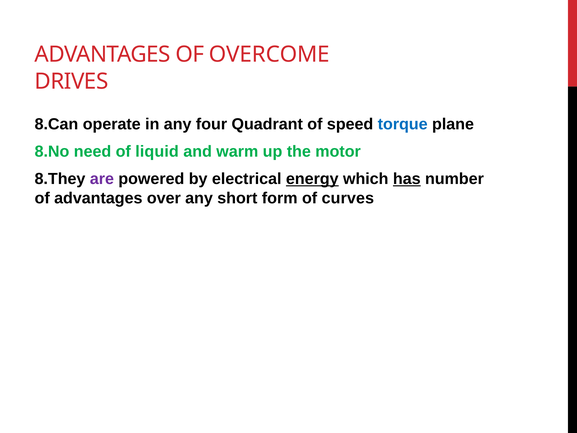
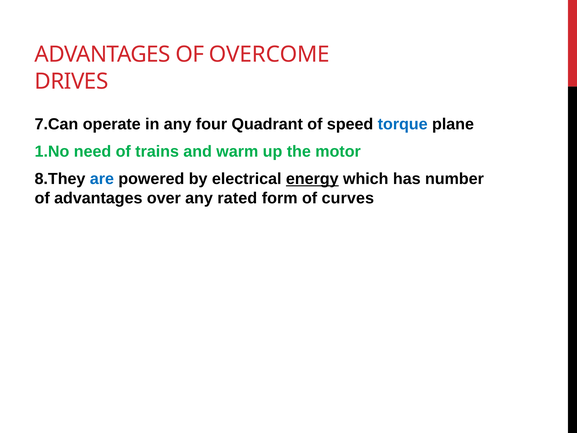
8.Can: 8.Can -> 7.Can
8.No: 8.No -> 1.No
liquid: liquid -> trains
are colour: purple -> blue
has underline: present -> none
short: short -> rated
